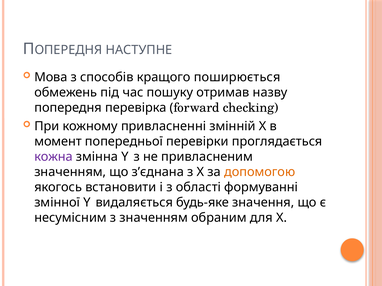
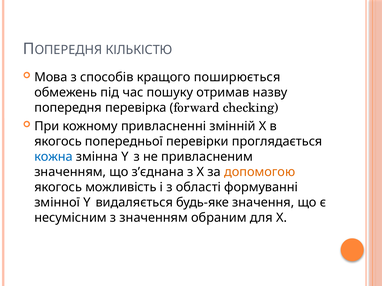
НАСТУПНЕ: НАСТУПНЕ -> КІЛЬКІСТЮ
момент at (58, 142): момент -> якогось
кожна colour: purple -> blue
встановити: встановити -> можливість
